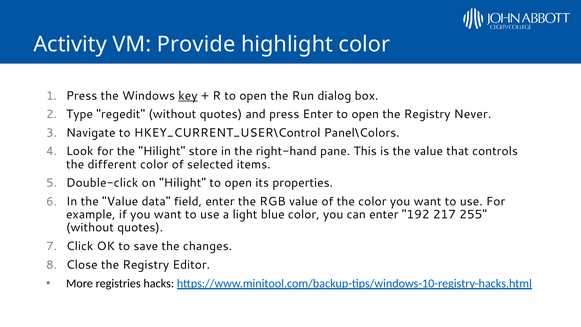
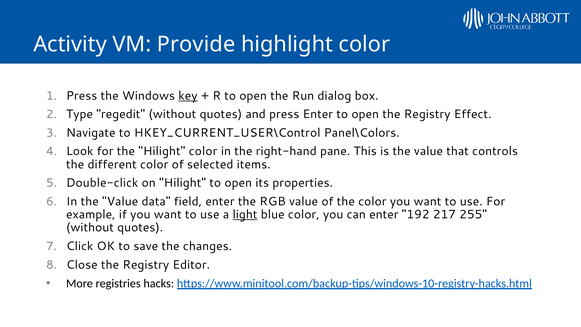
Never: Never -> Effect
Hilight store: store -> color
light underline: none -> present
